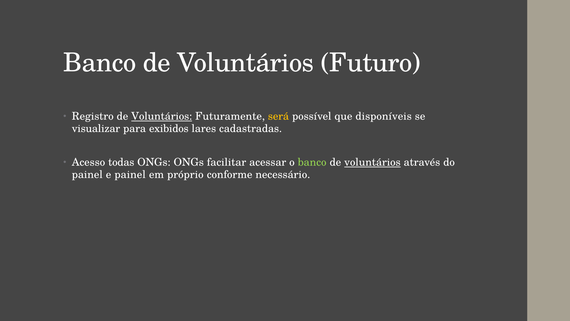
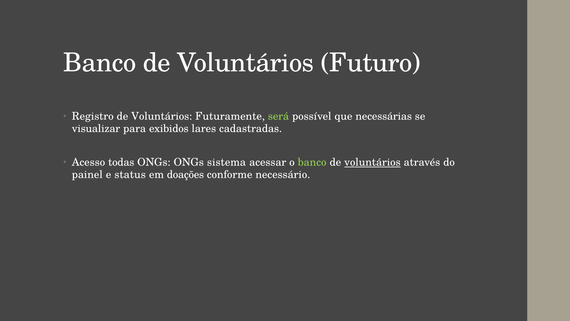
Voluntários at (162, 116) underline: present -> none
será colour: yellow -> light green
disponíveis: disponíveis -> necessárias
facilitar: facilitar -> sistema
e painel: painel -> status
próprio: próprio -> doações
